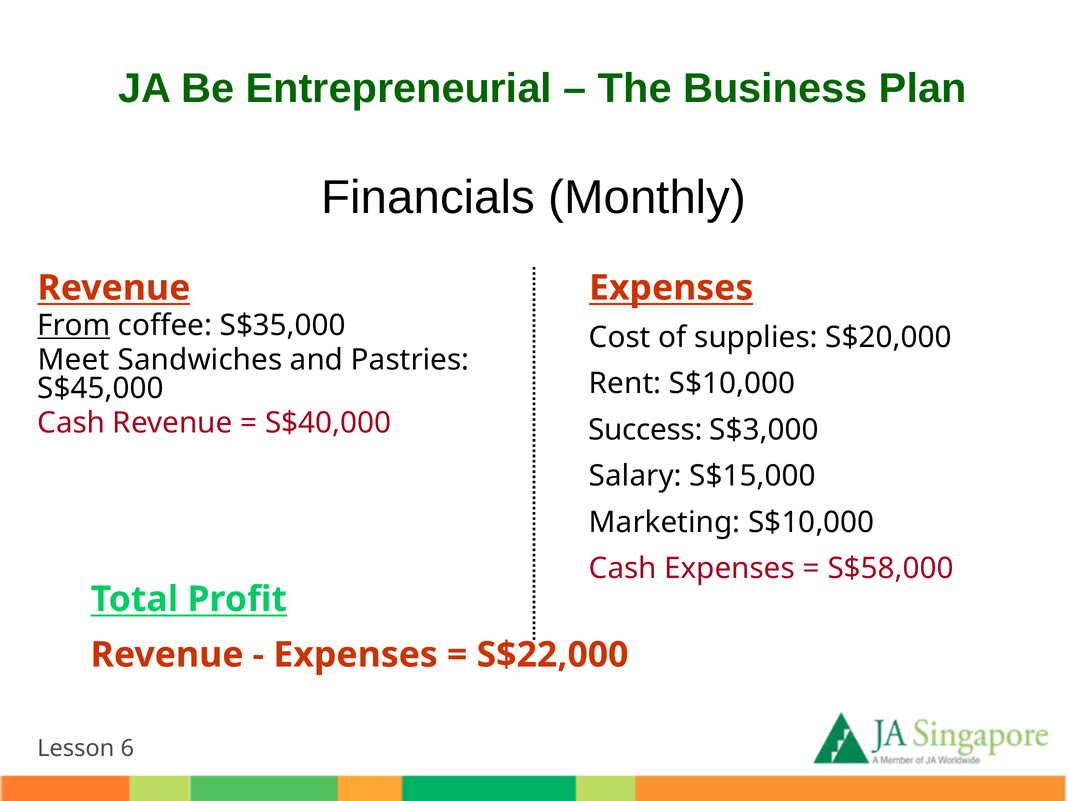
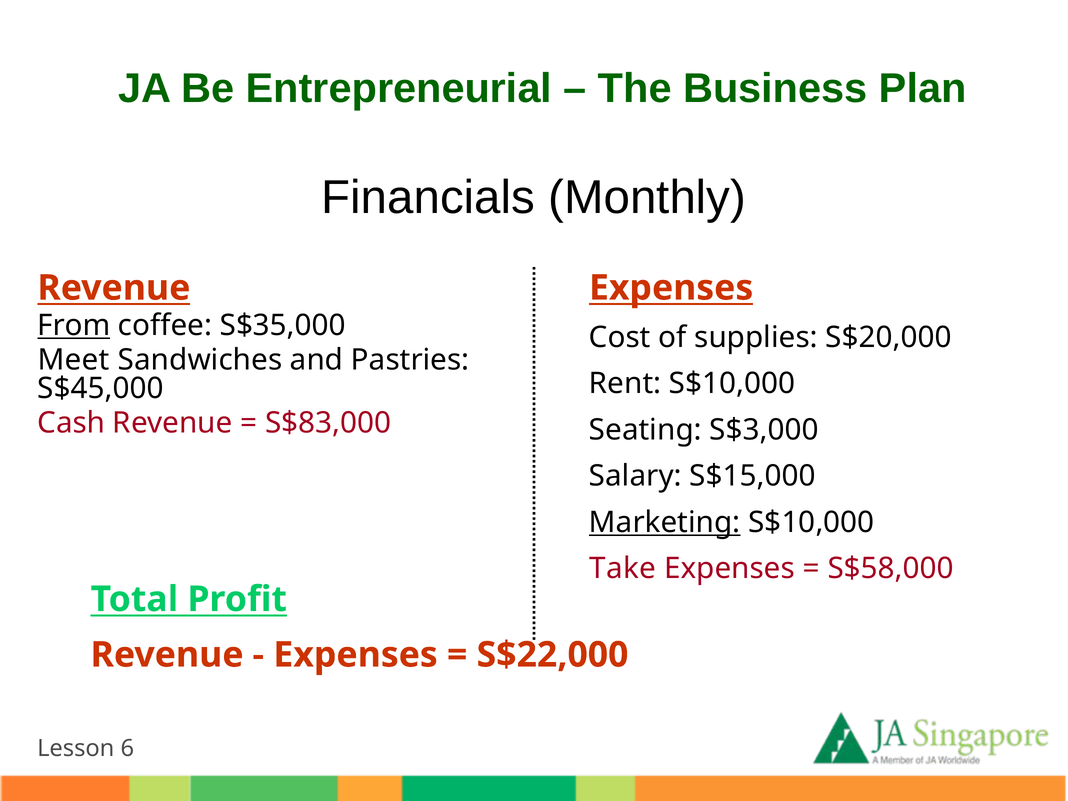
S$40,000: S$40,000 -> S$83,000
Success: Success -> Seating
Marketing underline: none -> present
Cash at (623, 569): Cash -> Take
